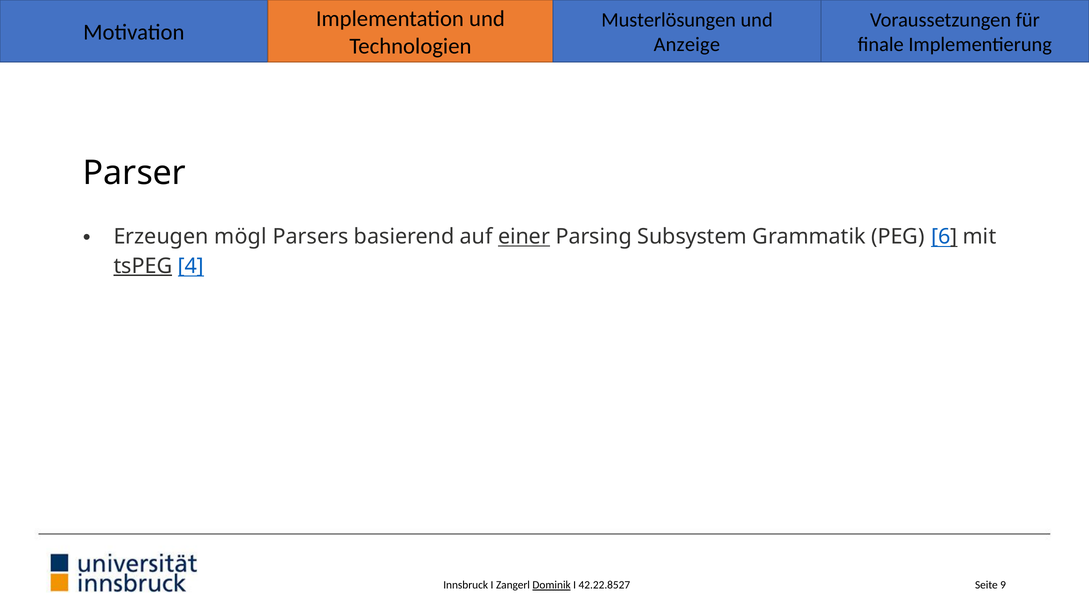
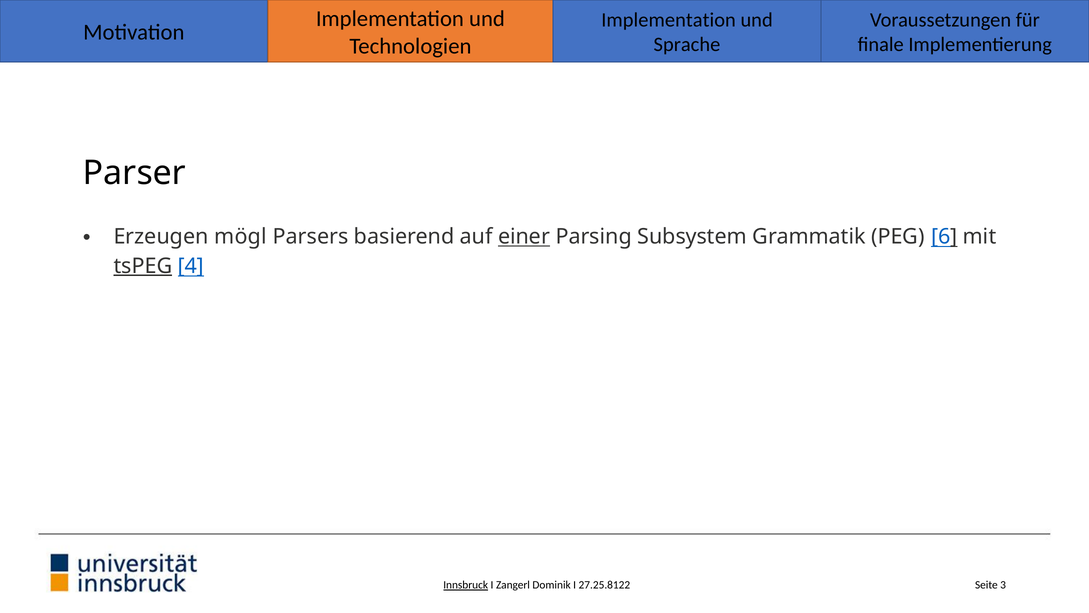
Musterlösungen at (669, 20): Musterlösungen -> Implementation
Anzeige: Anzeige -> Sprache
Innsbruck underline: none -> present
Dominik underline: present -> none
42.22.8527: 42.22.8527 -> 27.25.8122
9: 9 -> 3
